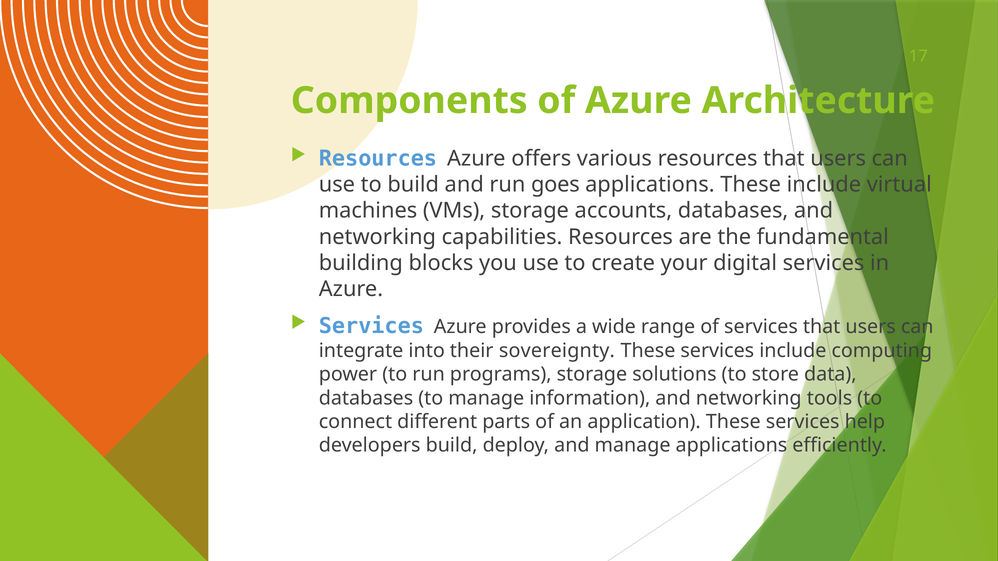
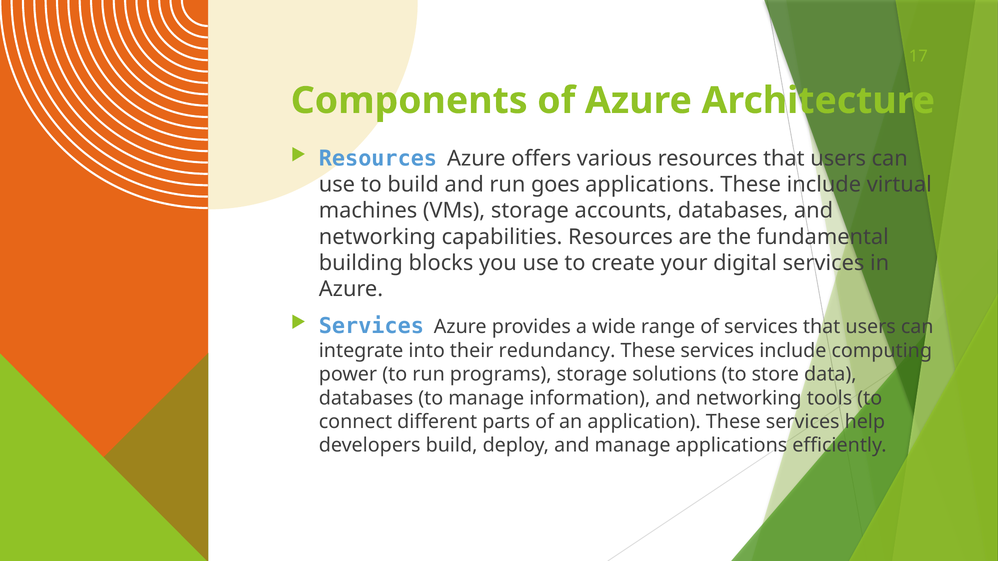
sovereignty: sovereignty -> redundancy
